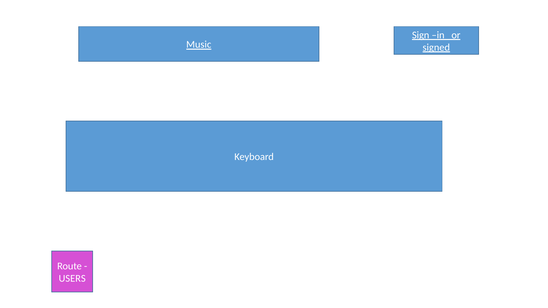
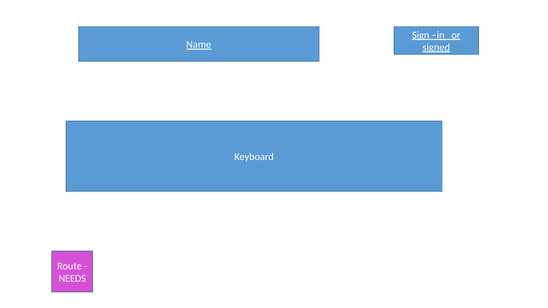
Music: Music -> Name
USERS: USERS -> NEEDS
